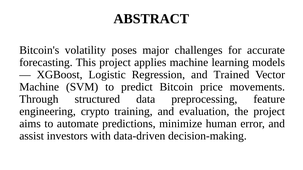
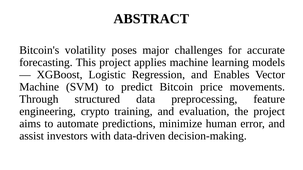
Trained: Trained -> Enables
